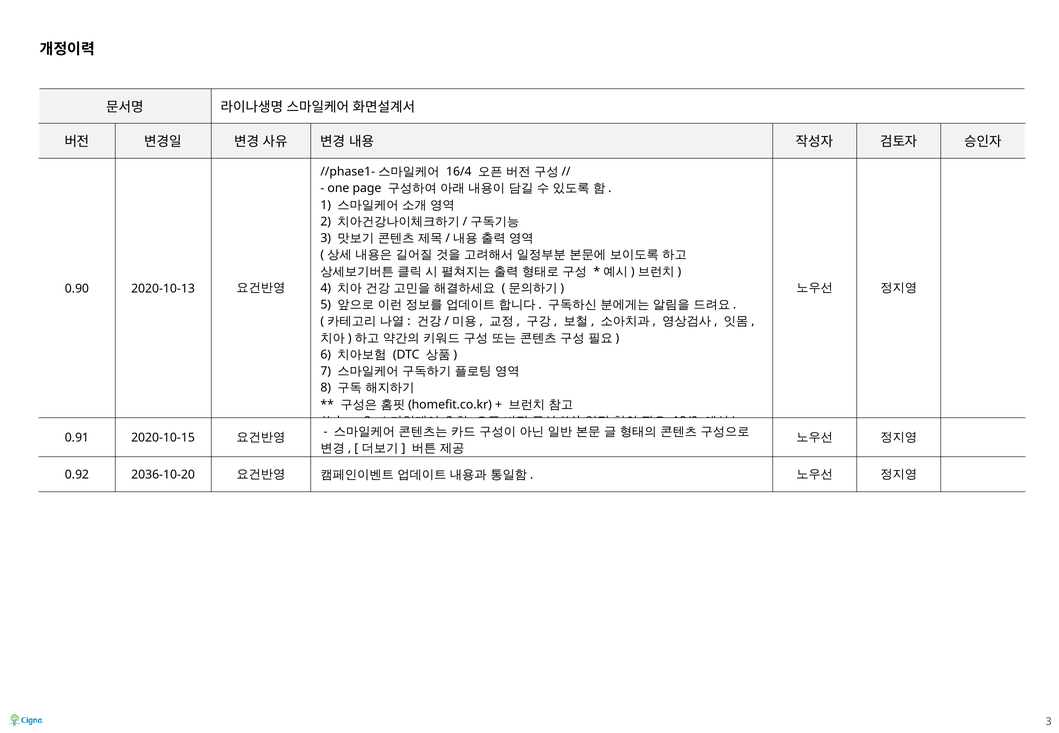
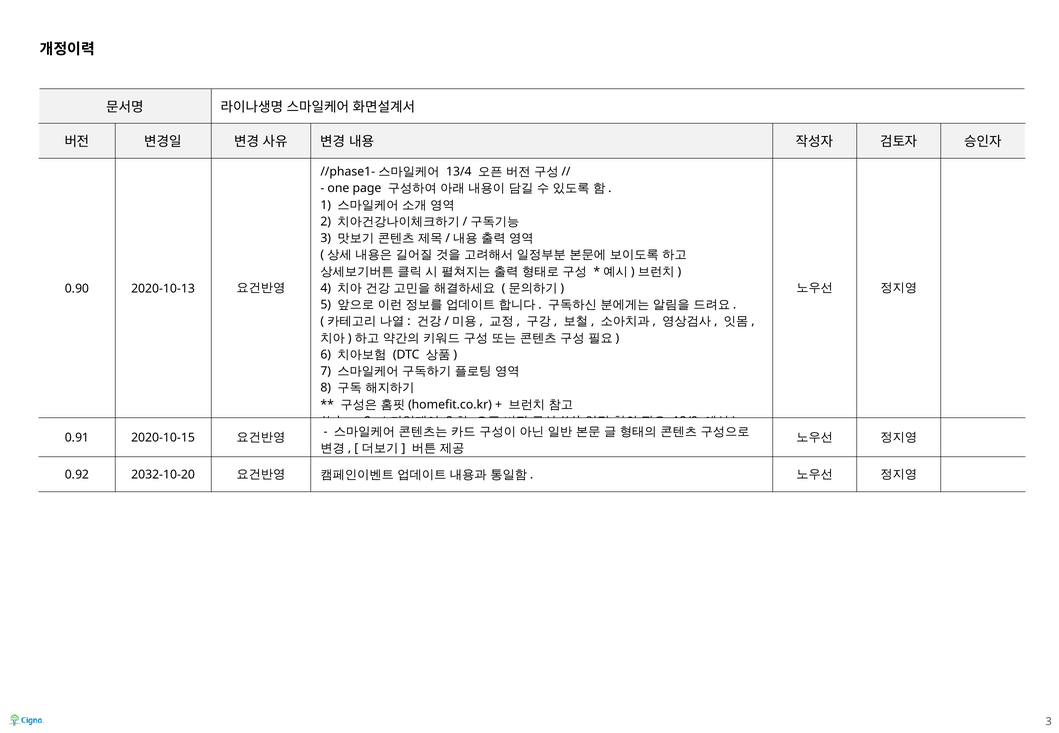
16/4: 16/4 -> 13/4
2036-10-20: 2036-10-20 -> 2032-10-20
